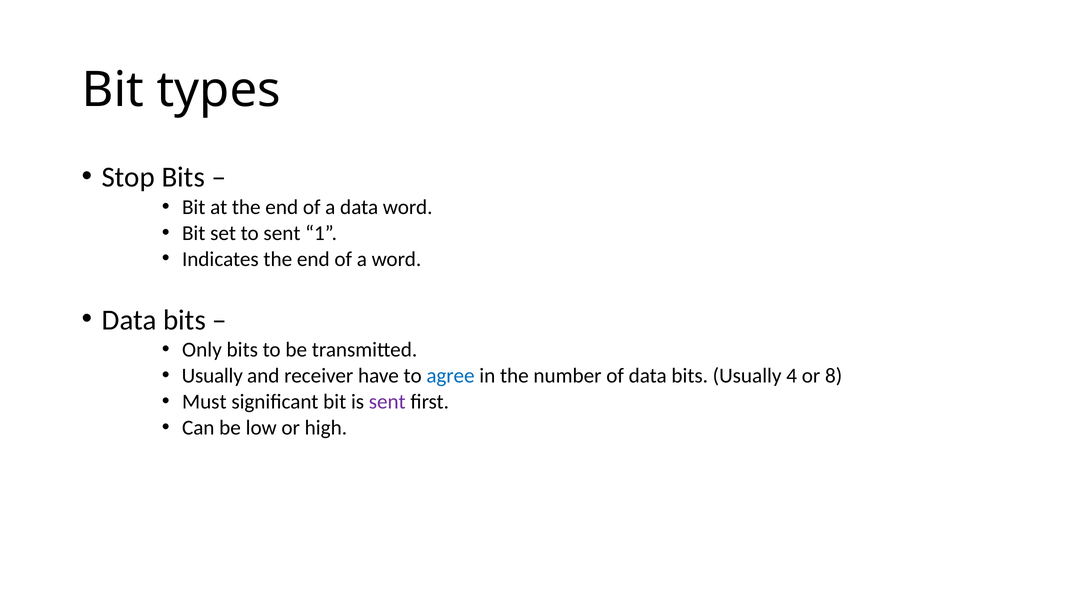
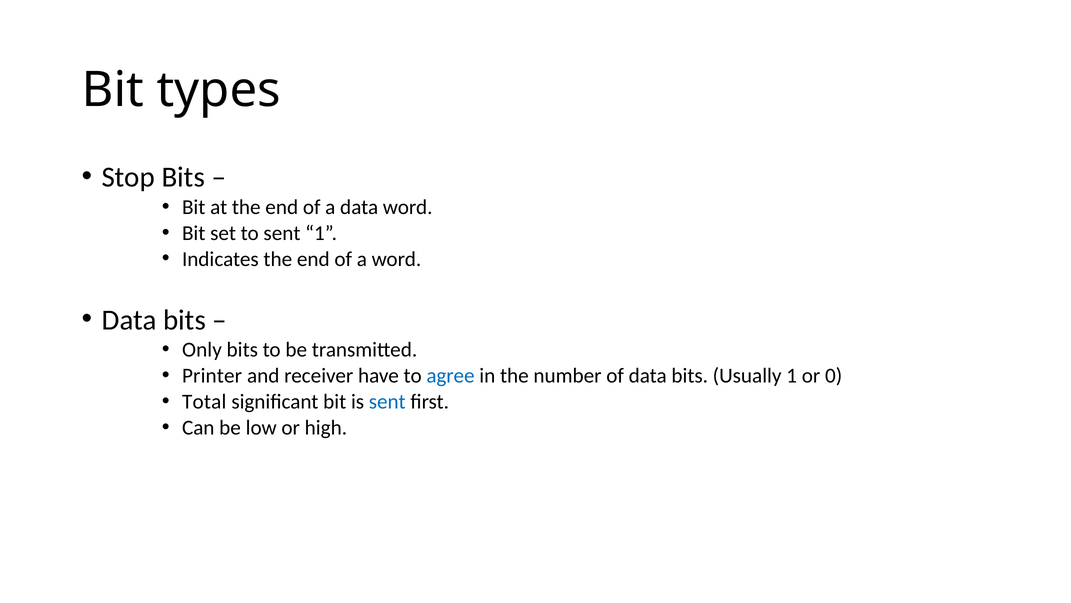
Usually at (212, 376): Usually -> Printer
Usually 4: 4 -> 1
8: 8 -> 0
Must: Must -> Total
sent at (387, 401) colour: purple -> blue
